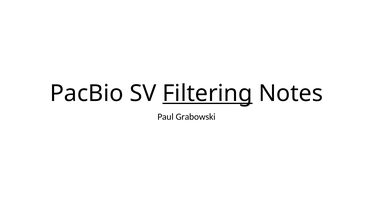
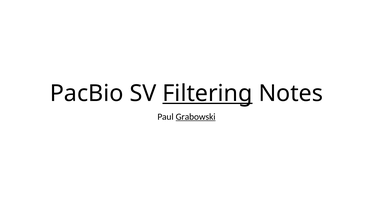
Grabowski underline: none -> present
